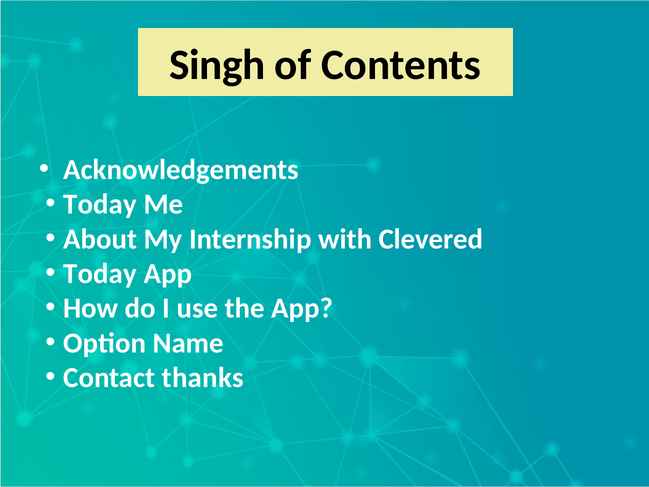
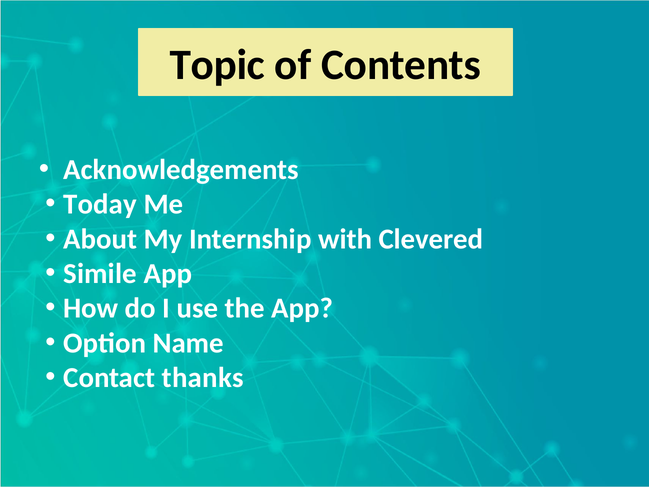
Singh: Singh -> Topic
Today at (100, 274): Today -> Simile
